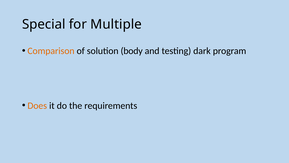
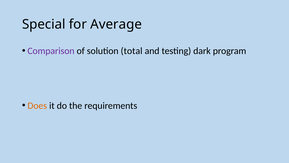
Multiple: Multiple -> Average
Comparison colour: orange -> purple
body: body -> total
